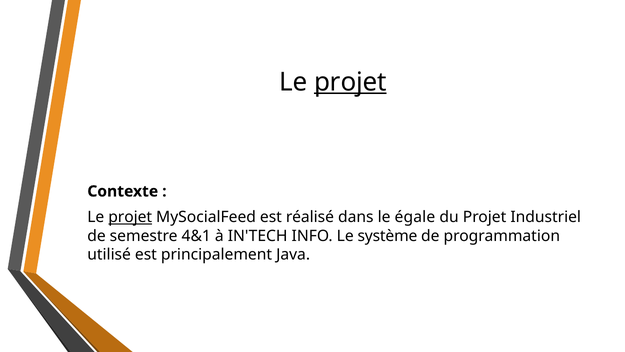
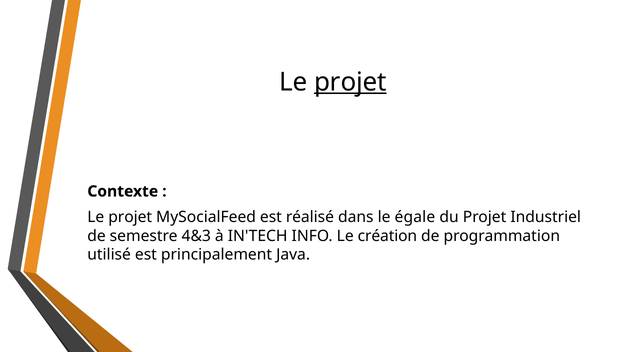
projet at (130, 217) underline: present -> none
4&1: 4&1 -> 4&3
système: système -> création
